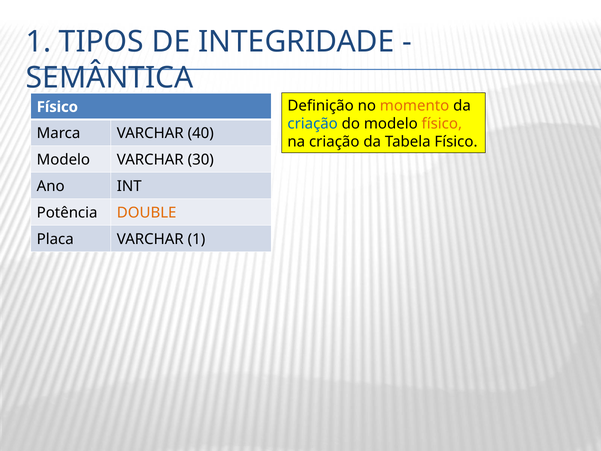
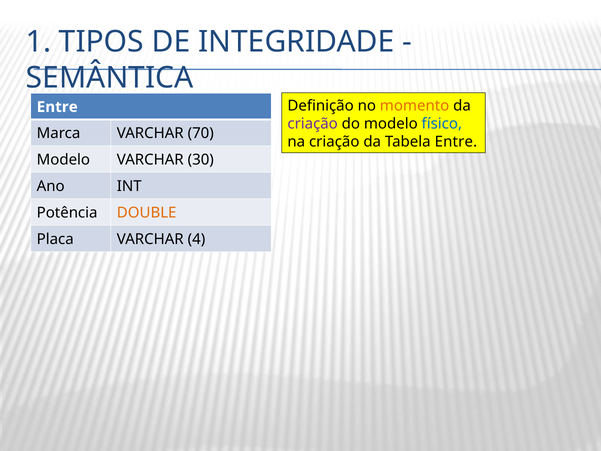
Físico at (57, 107): Físico -> Entre
criação at (313, 124) colour: blue -> purple
físico at (442, 124) colour: orange -> blue
40: 40 -> 70
Tabela Físico: Físico -> Entre
VARCHAR 1: 1 -> 4
